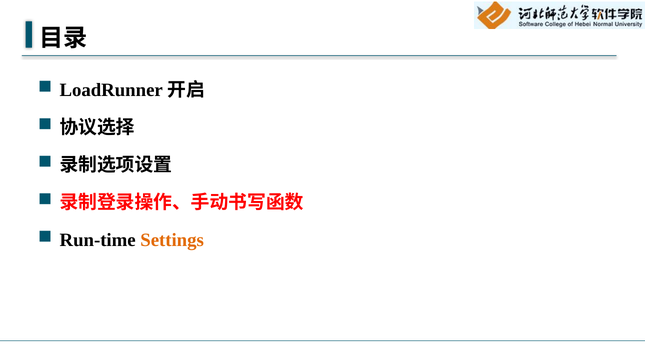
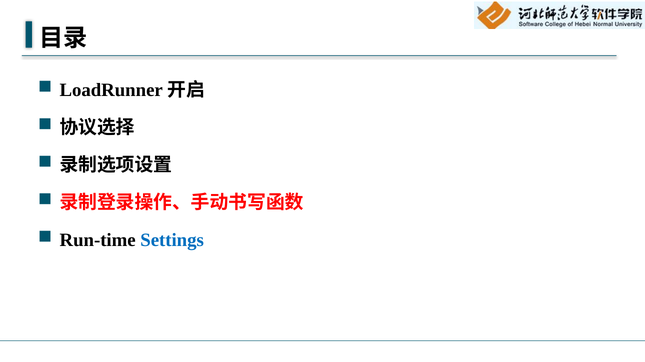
Settings colour: orange -> blue
